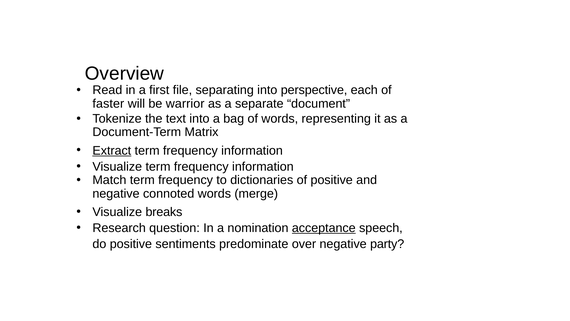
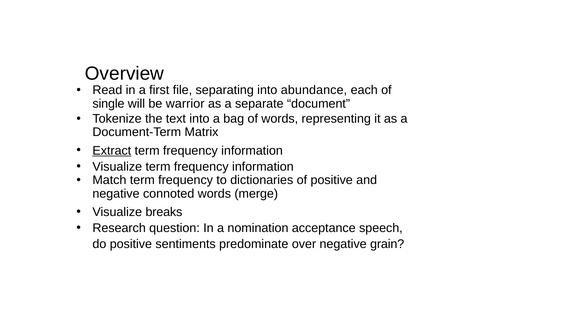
perspective: perspective -> abundance
faster: faster -> single
acceptance underline: present -> none
party: party -> grain
